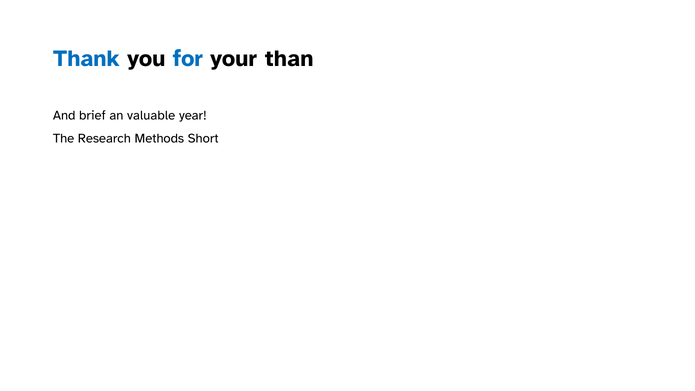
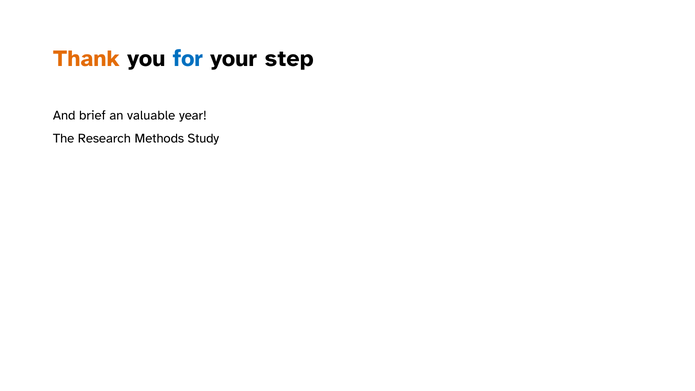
Thank colour: blue -> orange
than: than -> step
Short: Short -> Study
